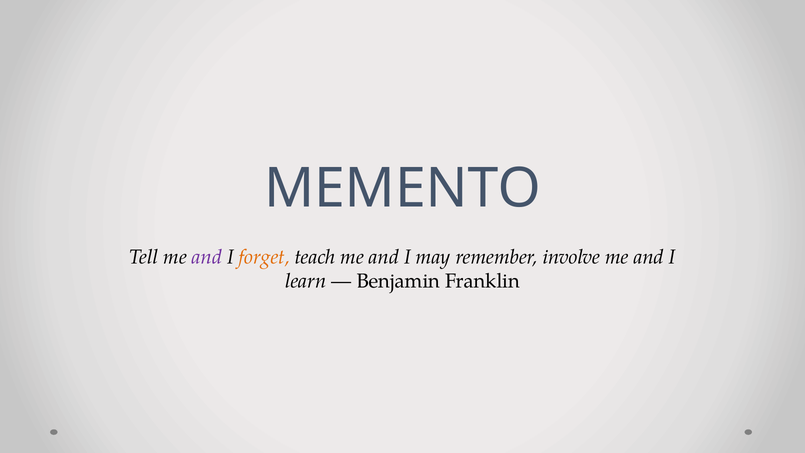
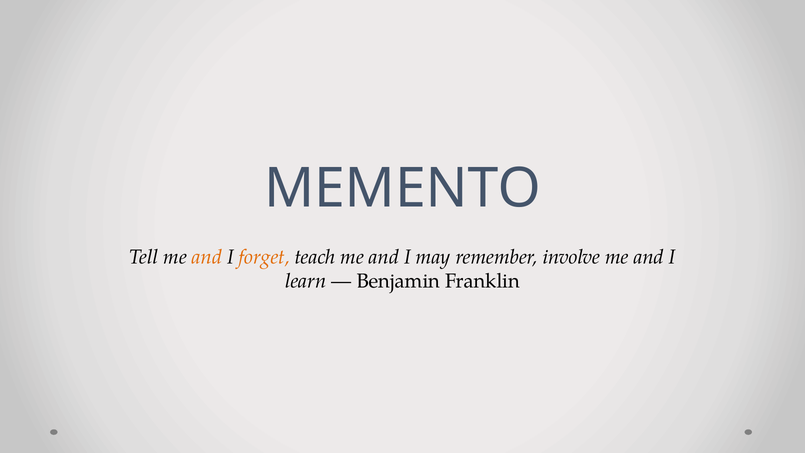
and at (207, 257) colour: purple -> orange
